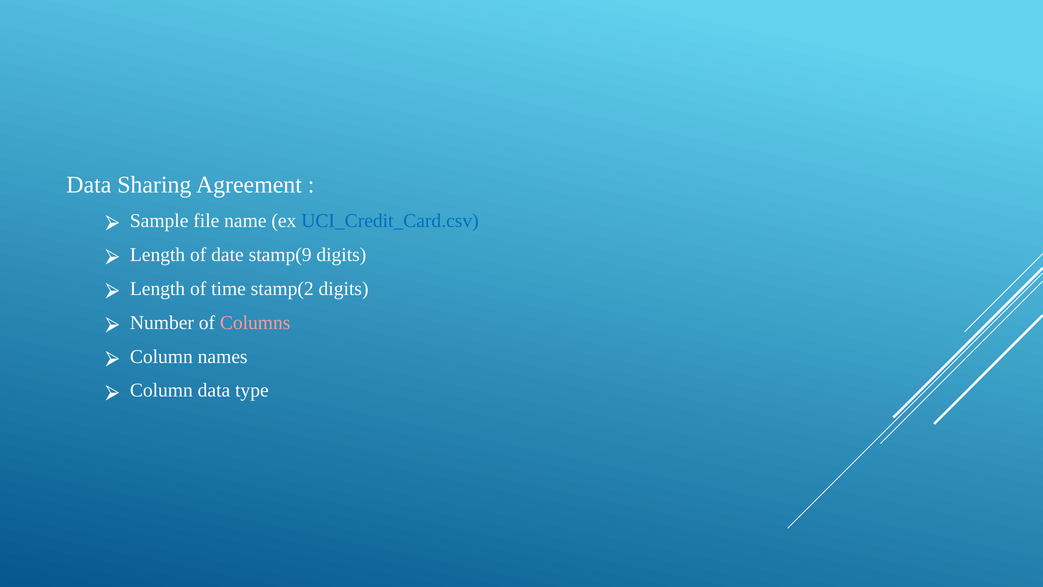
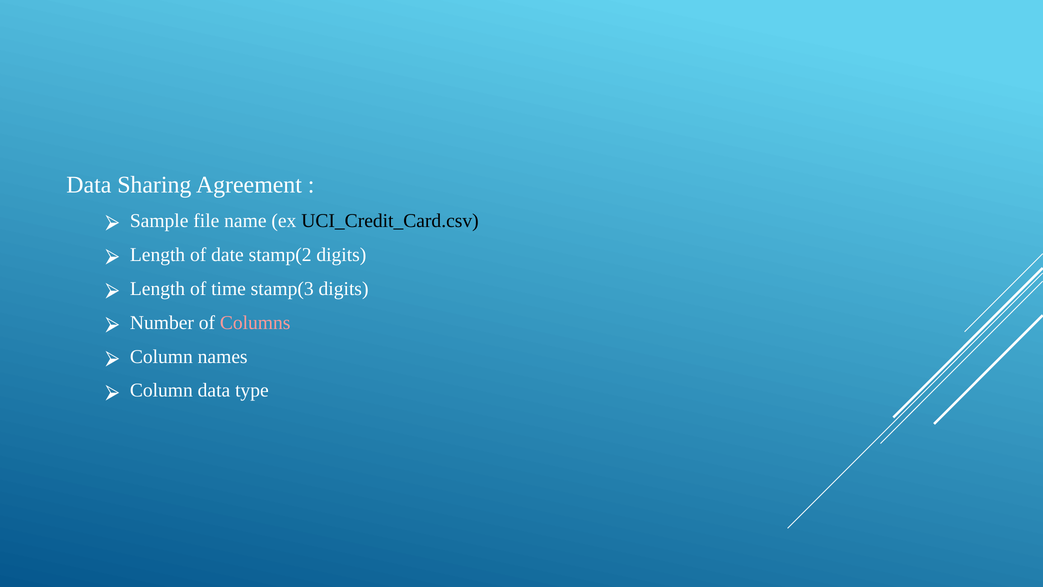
UCI_Credit_Card.csv colour: blue -> black
stamp(9: stamp(9 -> stamp(2
stamp(2: stamp(2 -> stamp(3
